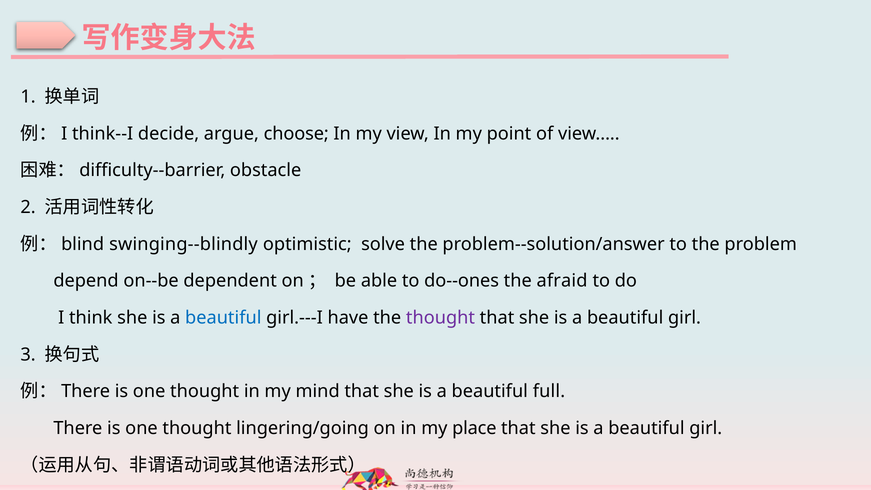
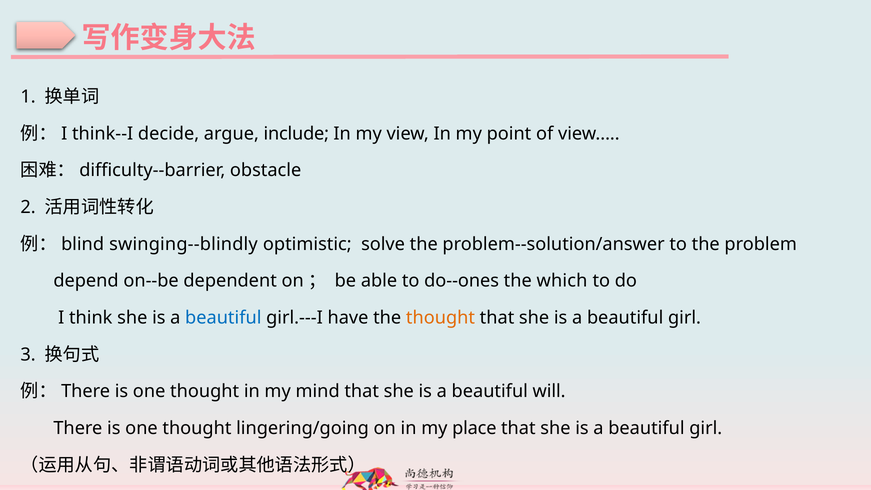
choose: choose -> include
afraid: afraid -> which
thought at (440, 318) colour: purple -> orange
full: full -> will
